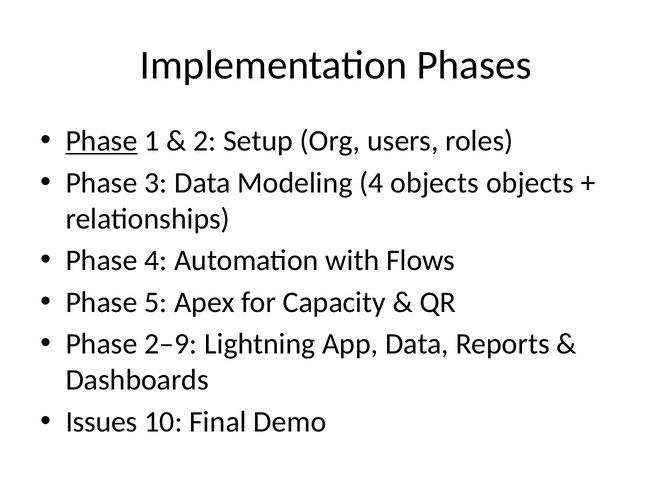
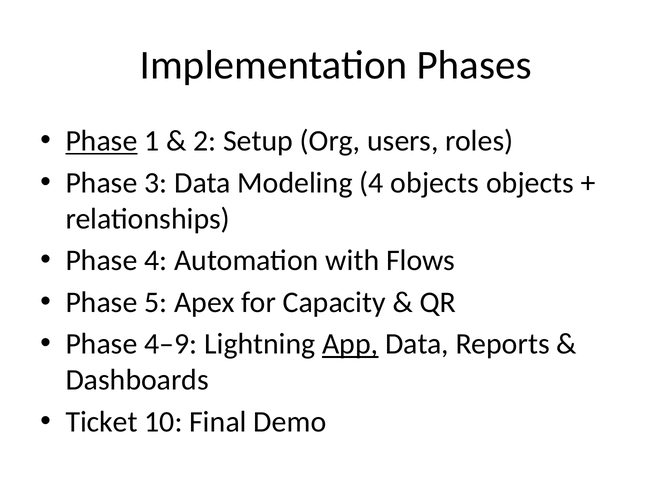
2–9: 2–9 -> 4–9
App underline: none -> present
Issues: Issues -> Ticket
